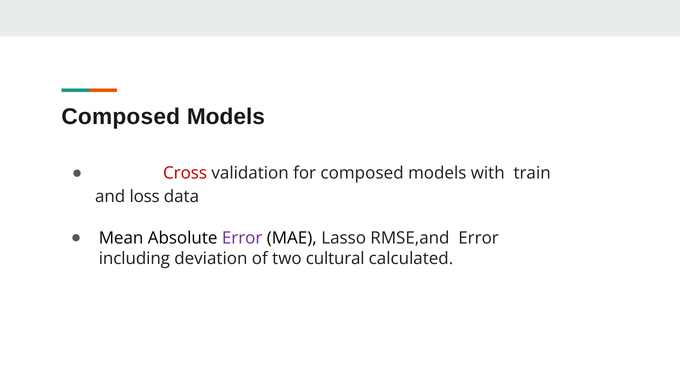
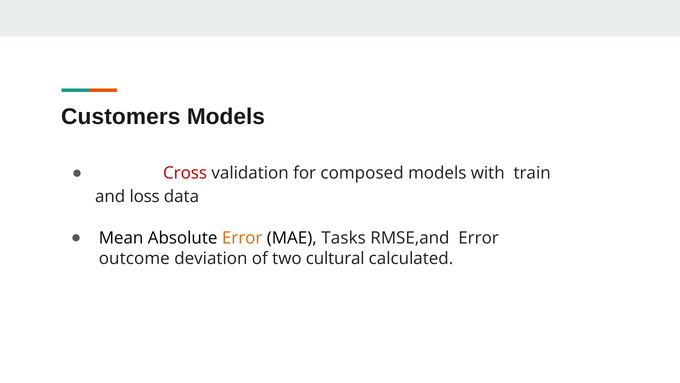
Composed at (121, 117): Composed -> Customers
Error at (242, 238) colour: purple -> orange
Lasso: Lasso -> Tasks
including: including -> outcome
